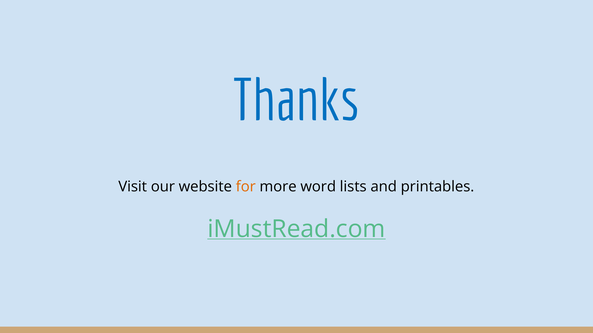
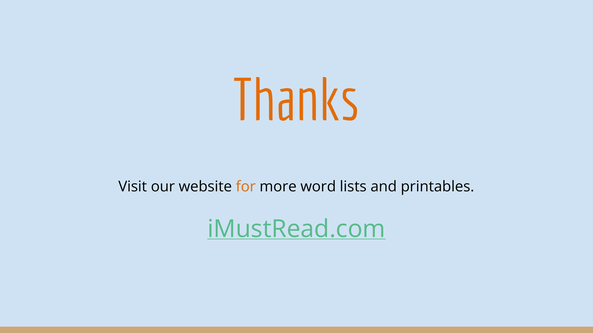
Thanks colour: blue -> orange
